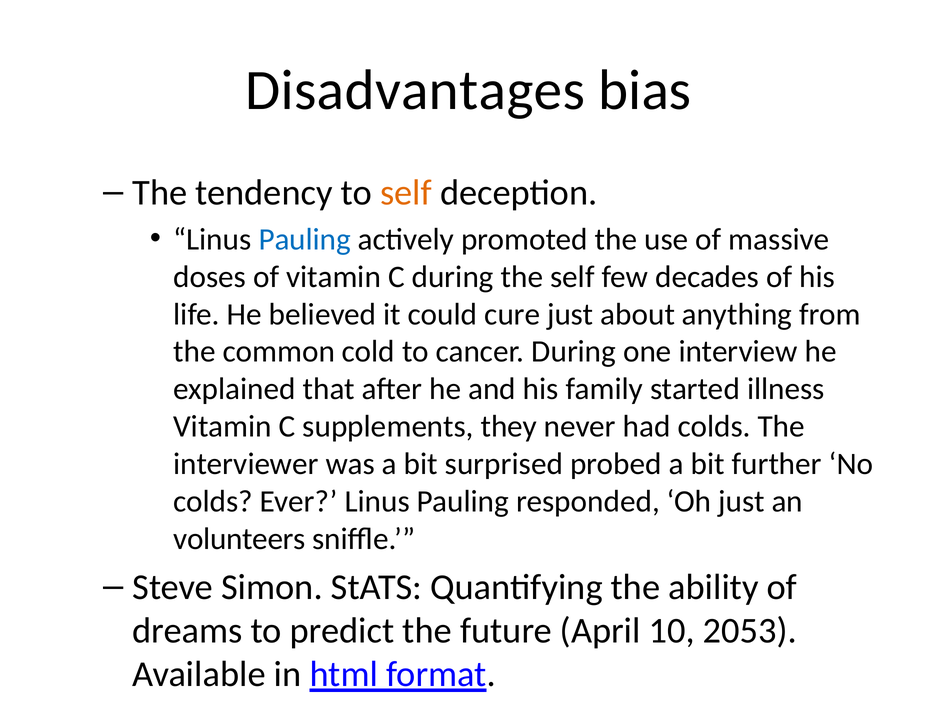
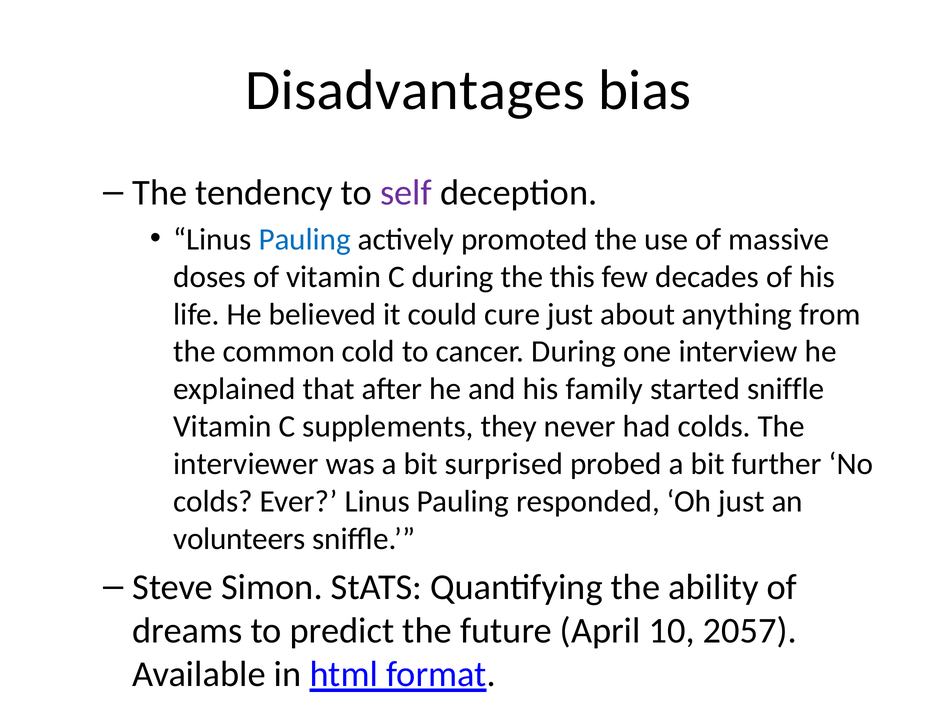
self at (406, 193) colour: orange -> purple
the self: self -> this
started illness: illness -> sniffle
2053: 2053 -> 2057
